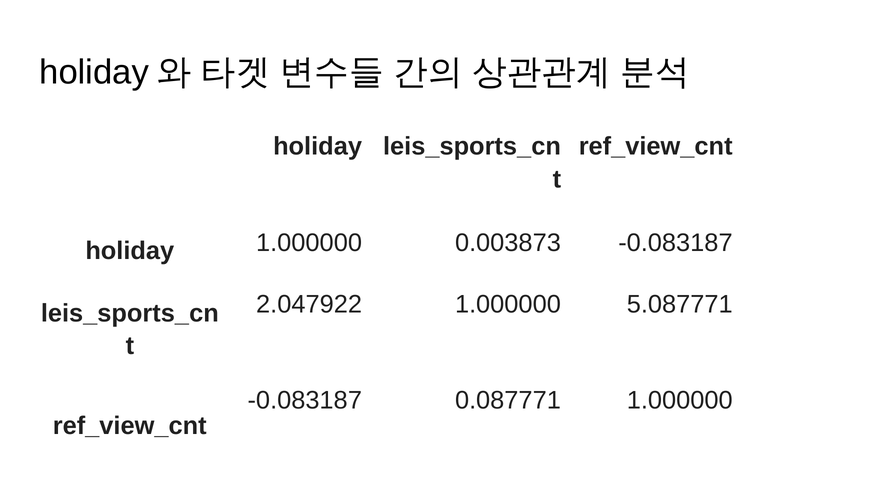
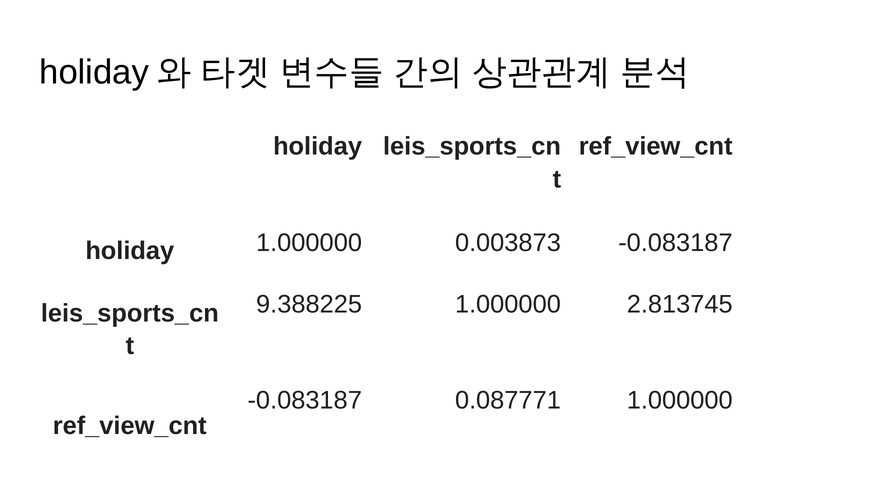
2.047922: 2.047922 -> 9.388225
5.087771: 5.087771 -> 2.813745
